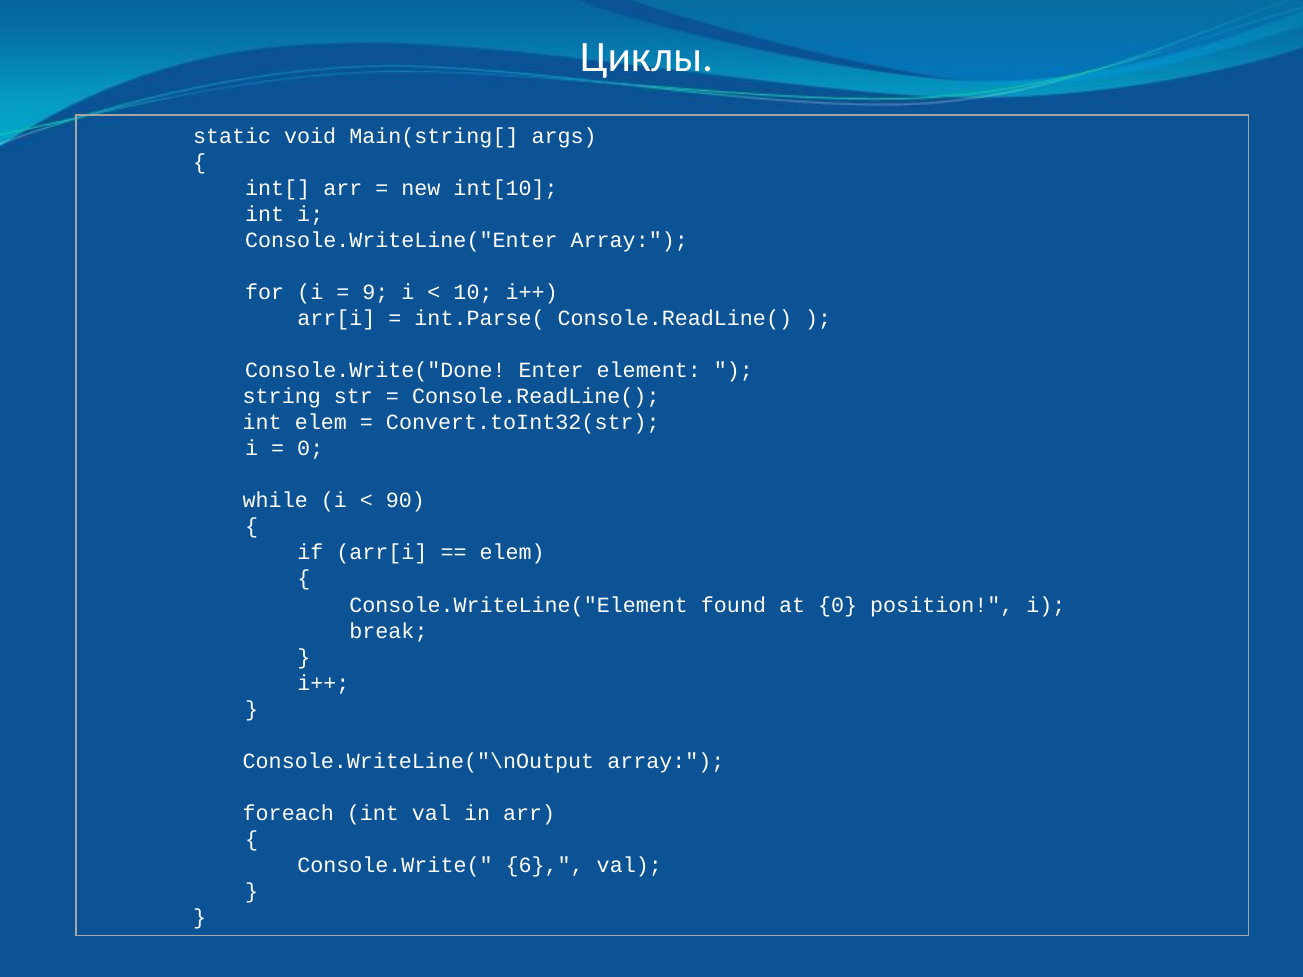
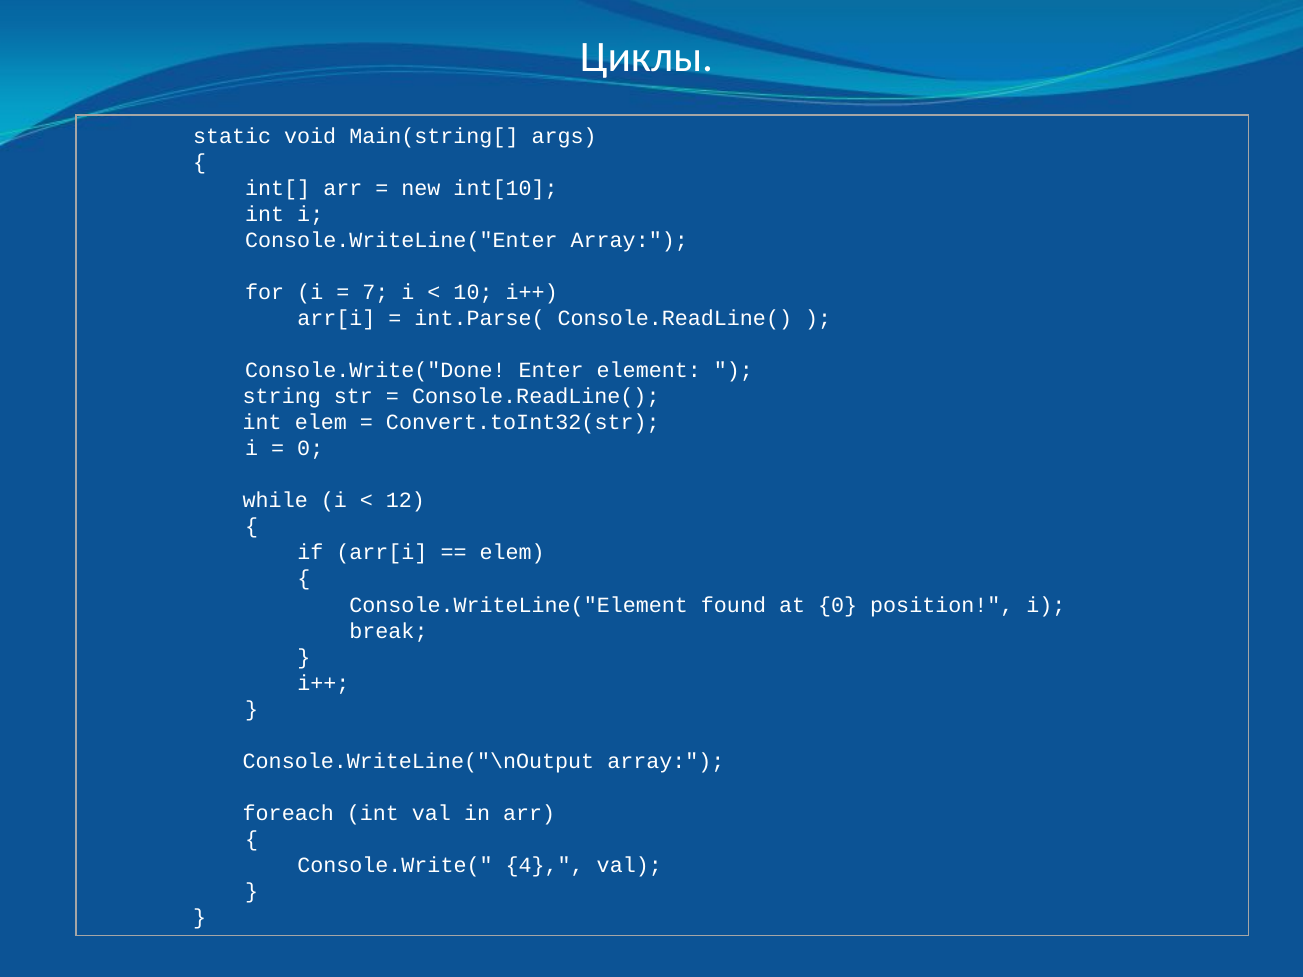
9: 9 -> 7
90: 90 -> 12
6: 6 -> 4
